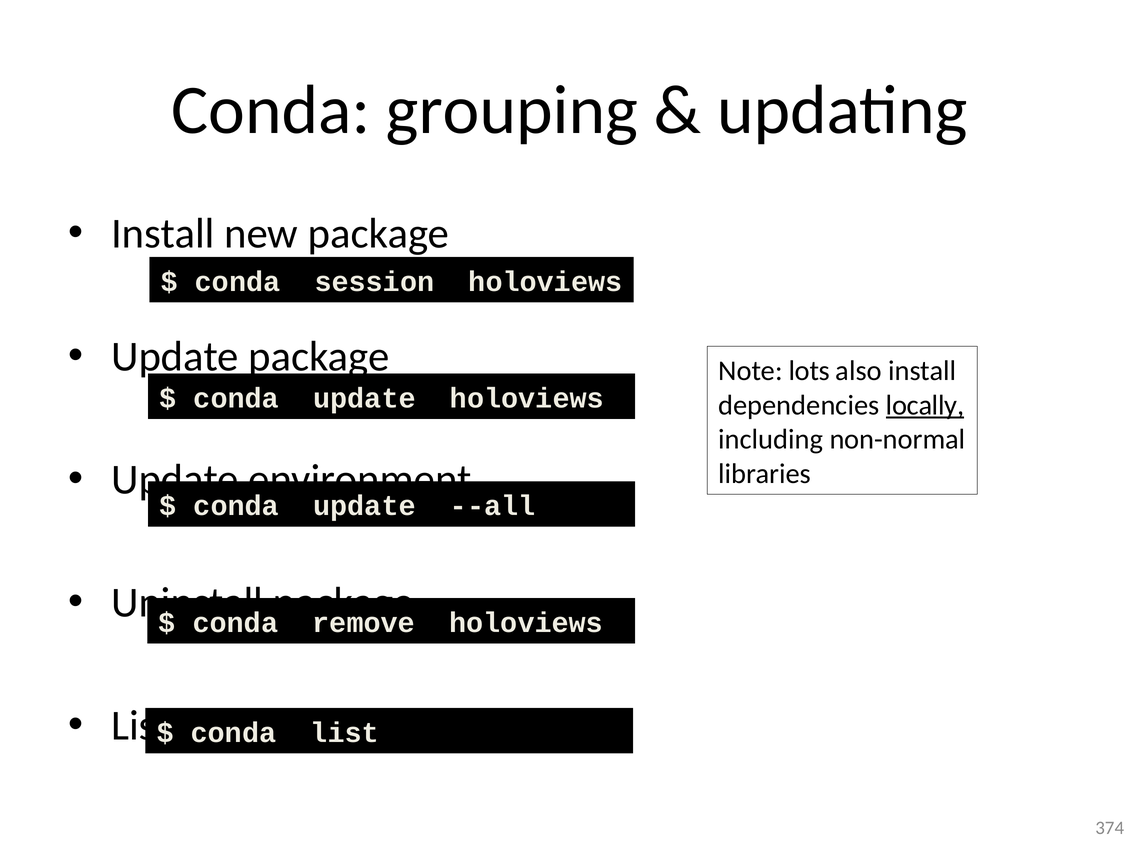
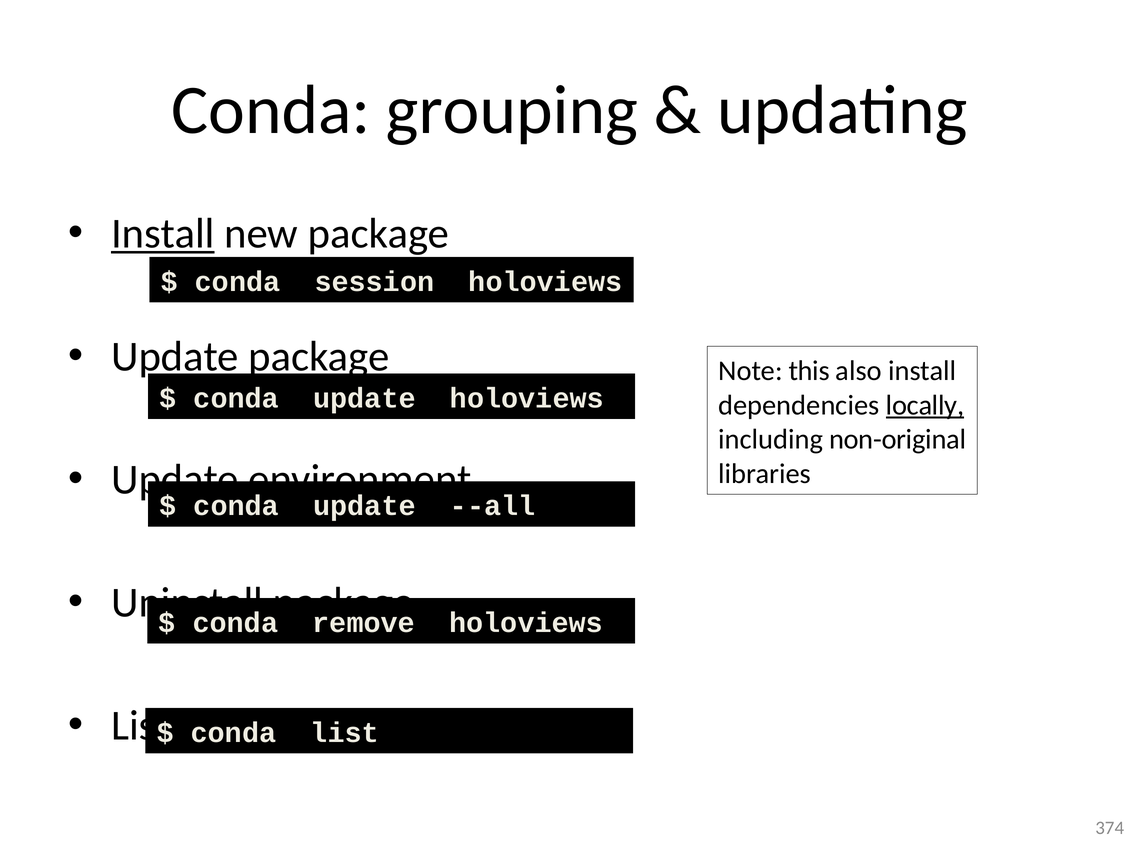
Install at (163, 234) underline: none -> present
lots: lots -> this
non-normal: non-normal -> non-original
